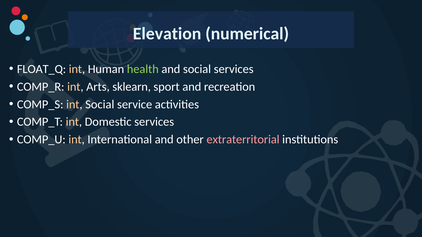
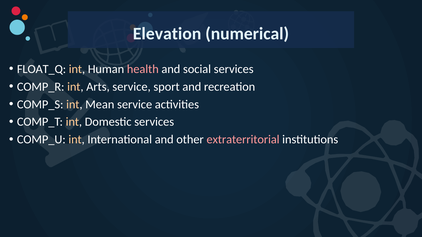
health colour: light green -> pink
Arts sklearn: sklearn -> service
int Social: Social -> Mean
